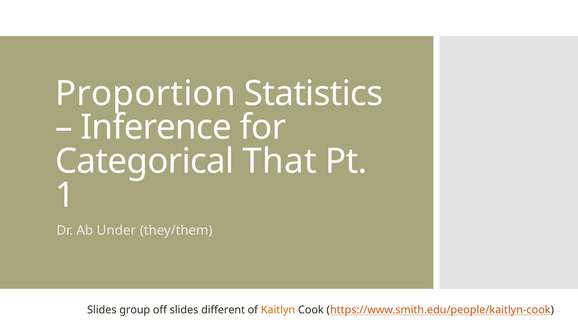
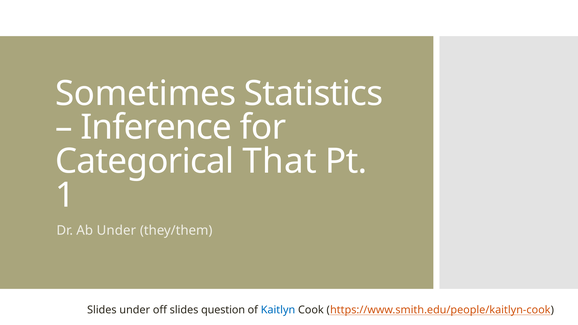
Proportion: Proportion -> Sometimes
Slides group: group -> under
different: different -> question
Kaitlyn colour: orange -> blue
